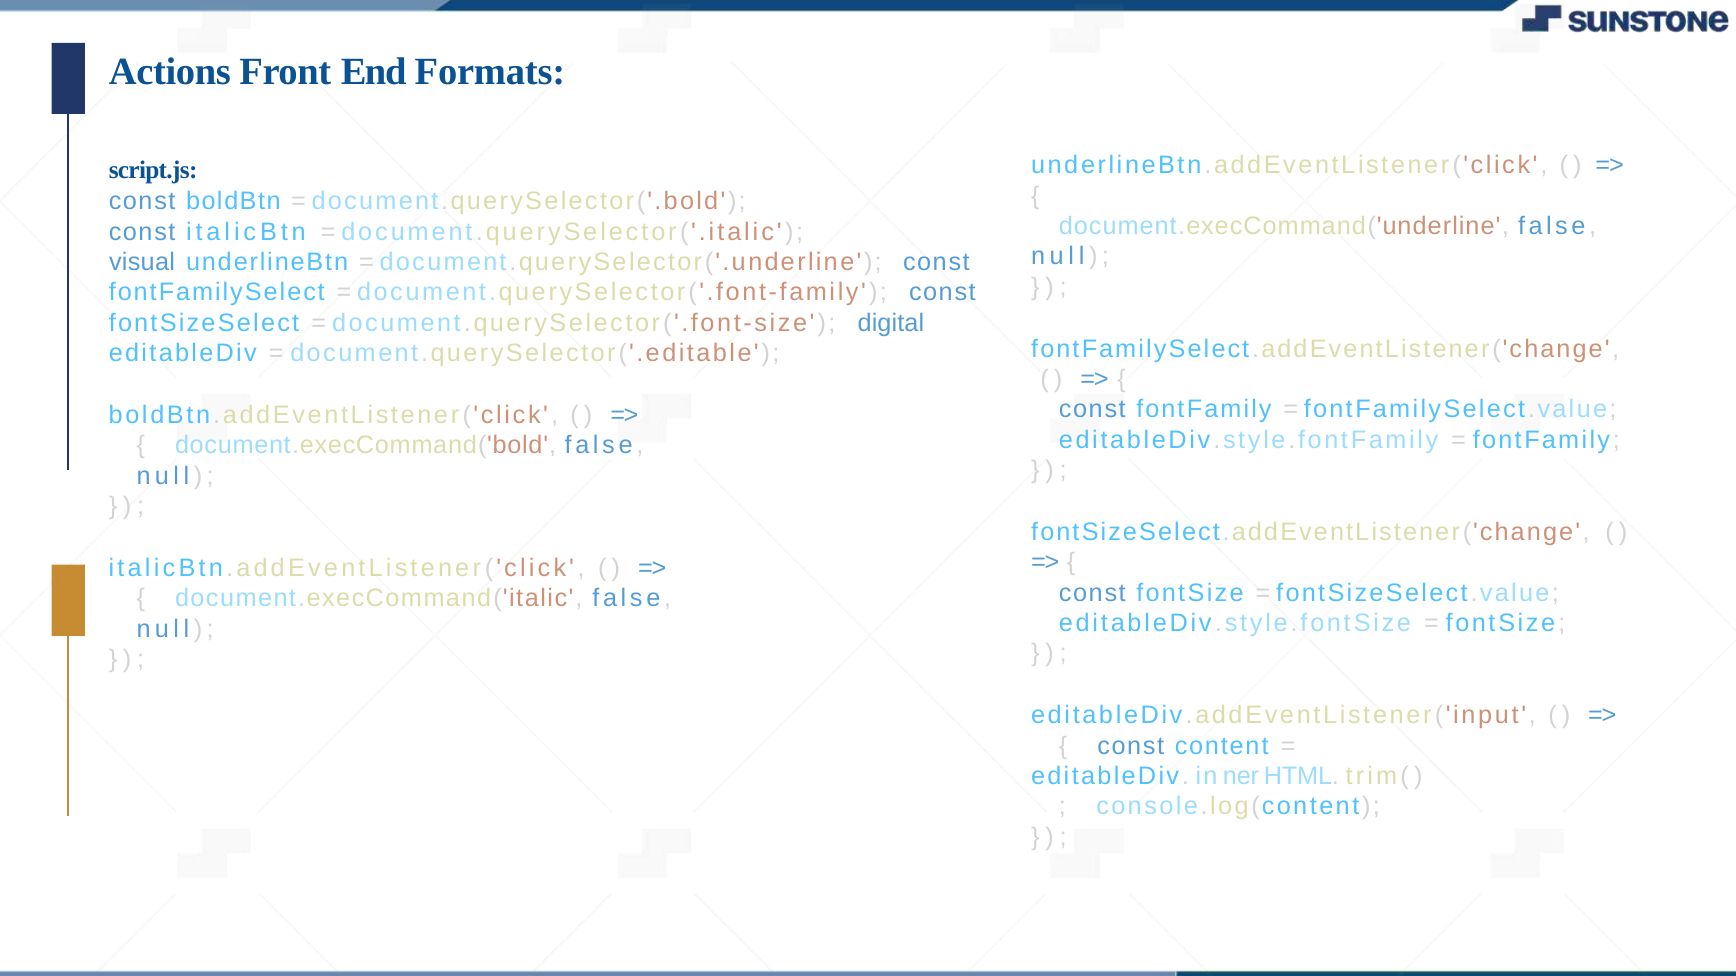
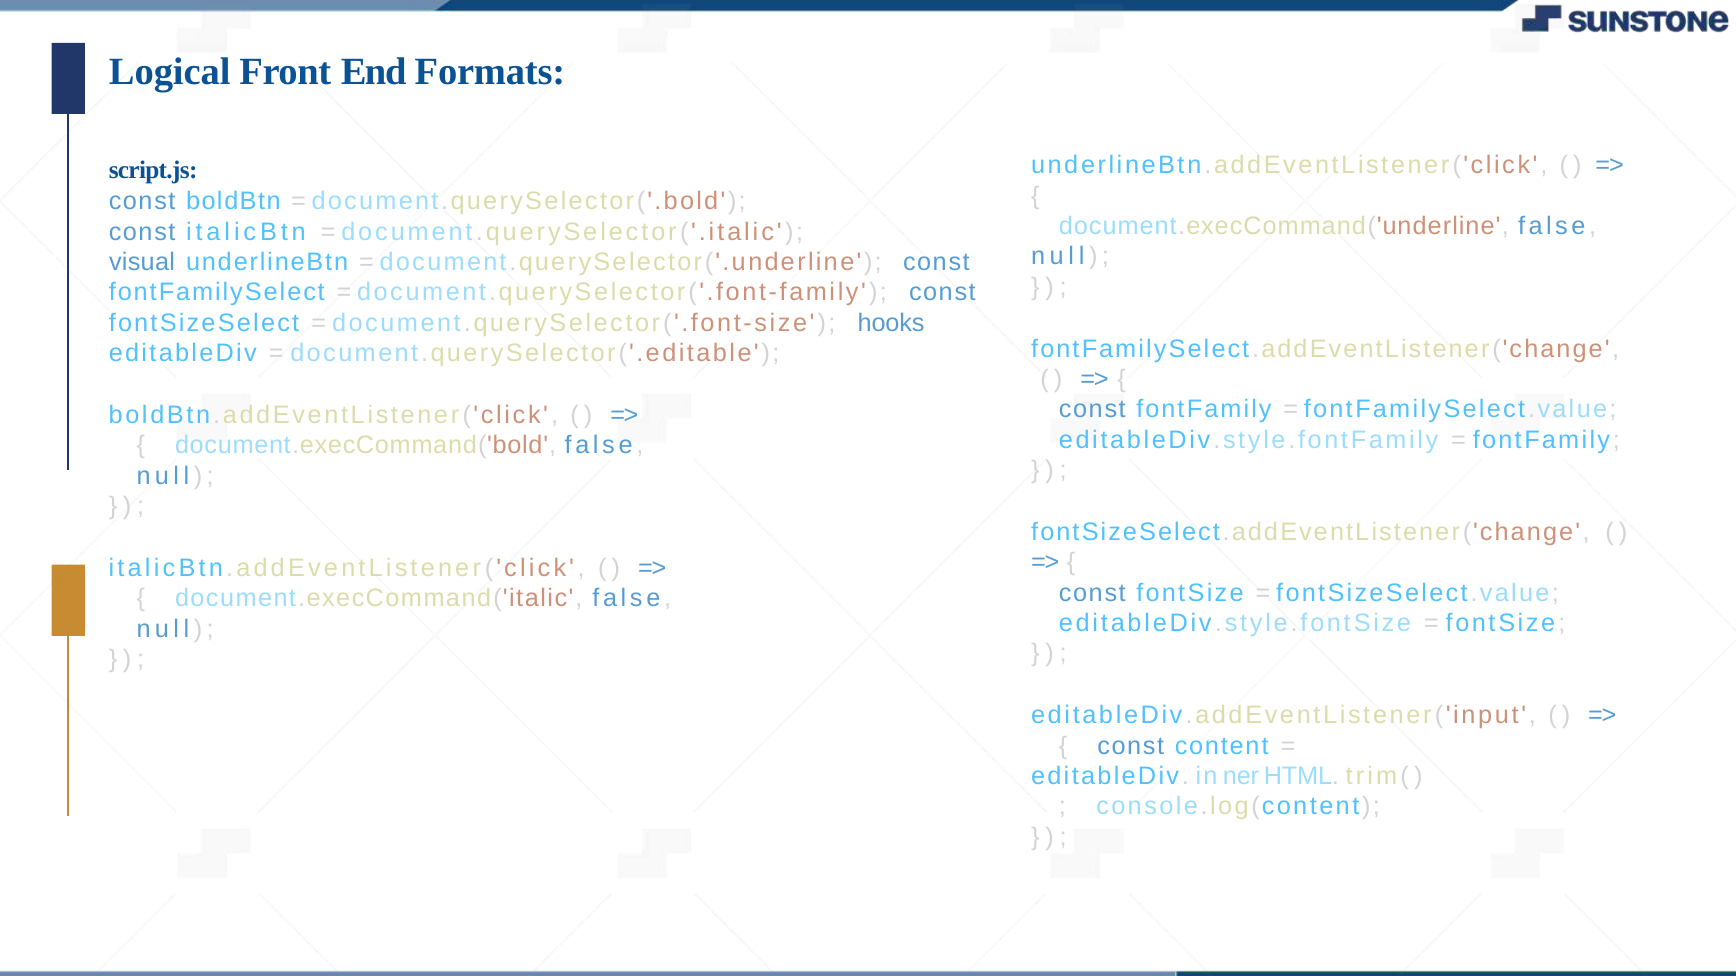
Actions: Actions -> Logical
digital: digital -> hooks
